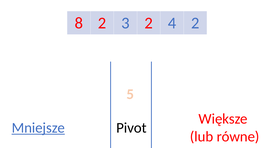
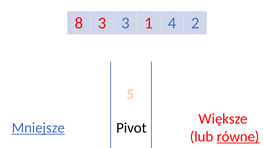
8 2: 2 -> 3
3 2: 2 -> 1
równe underline: none -> present
